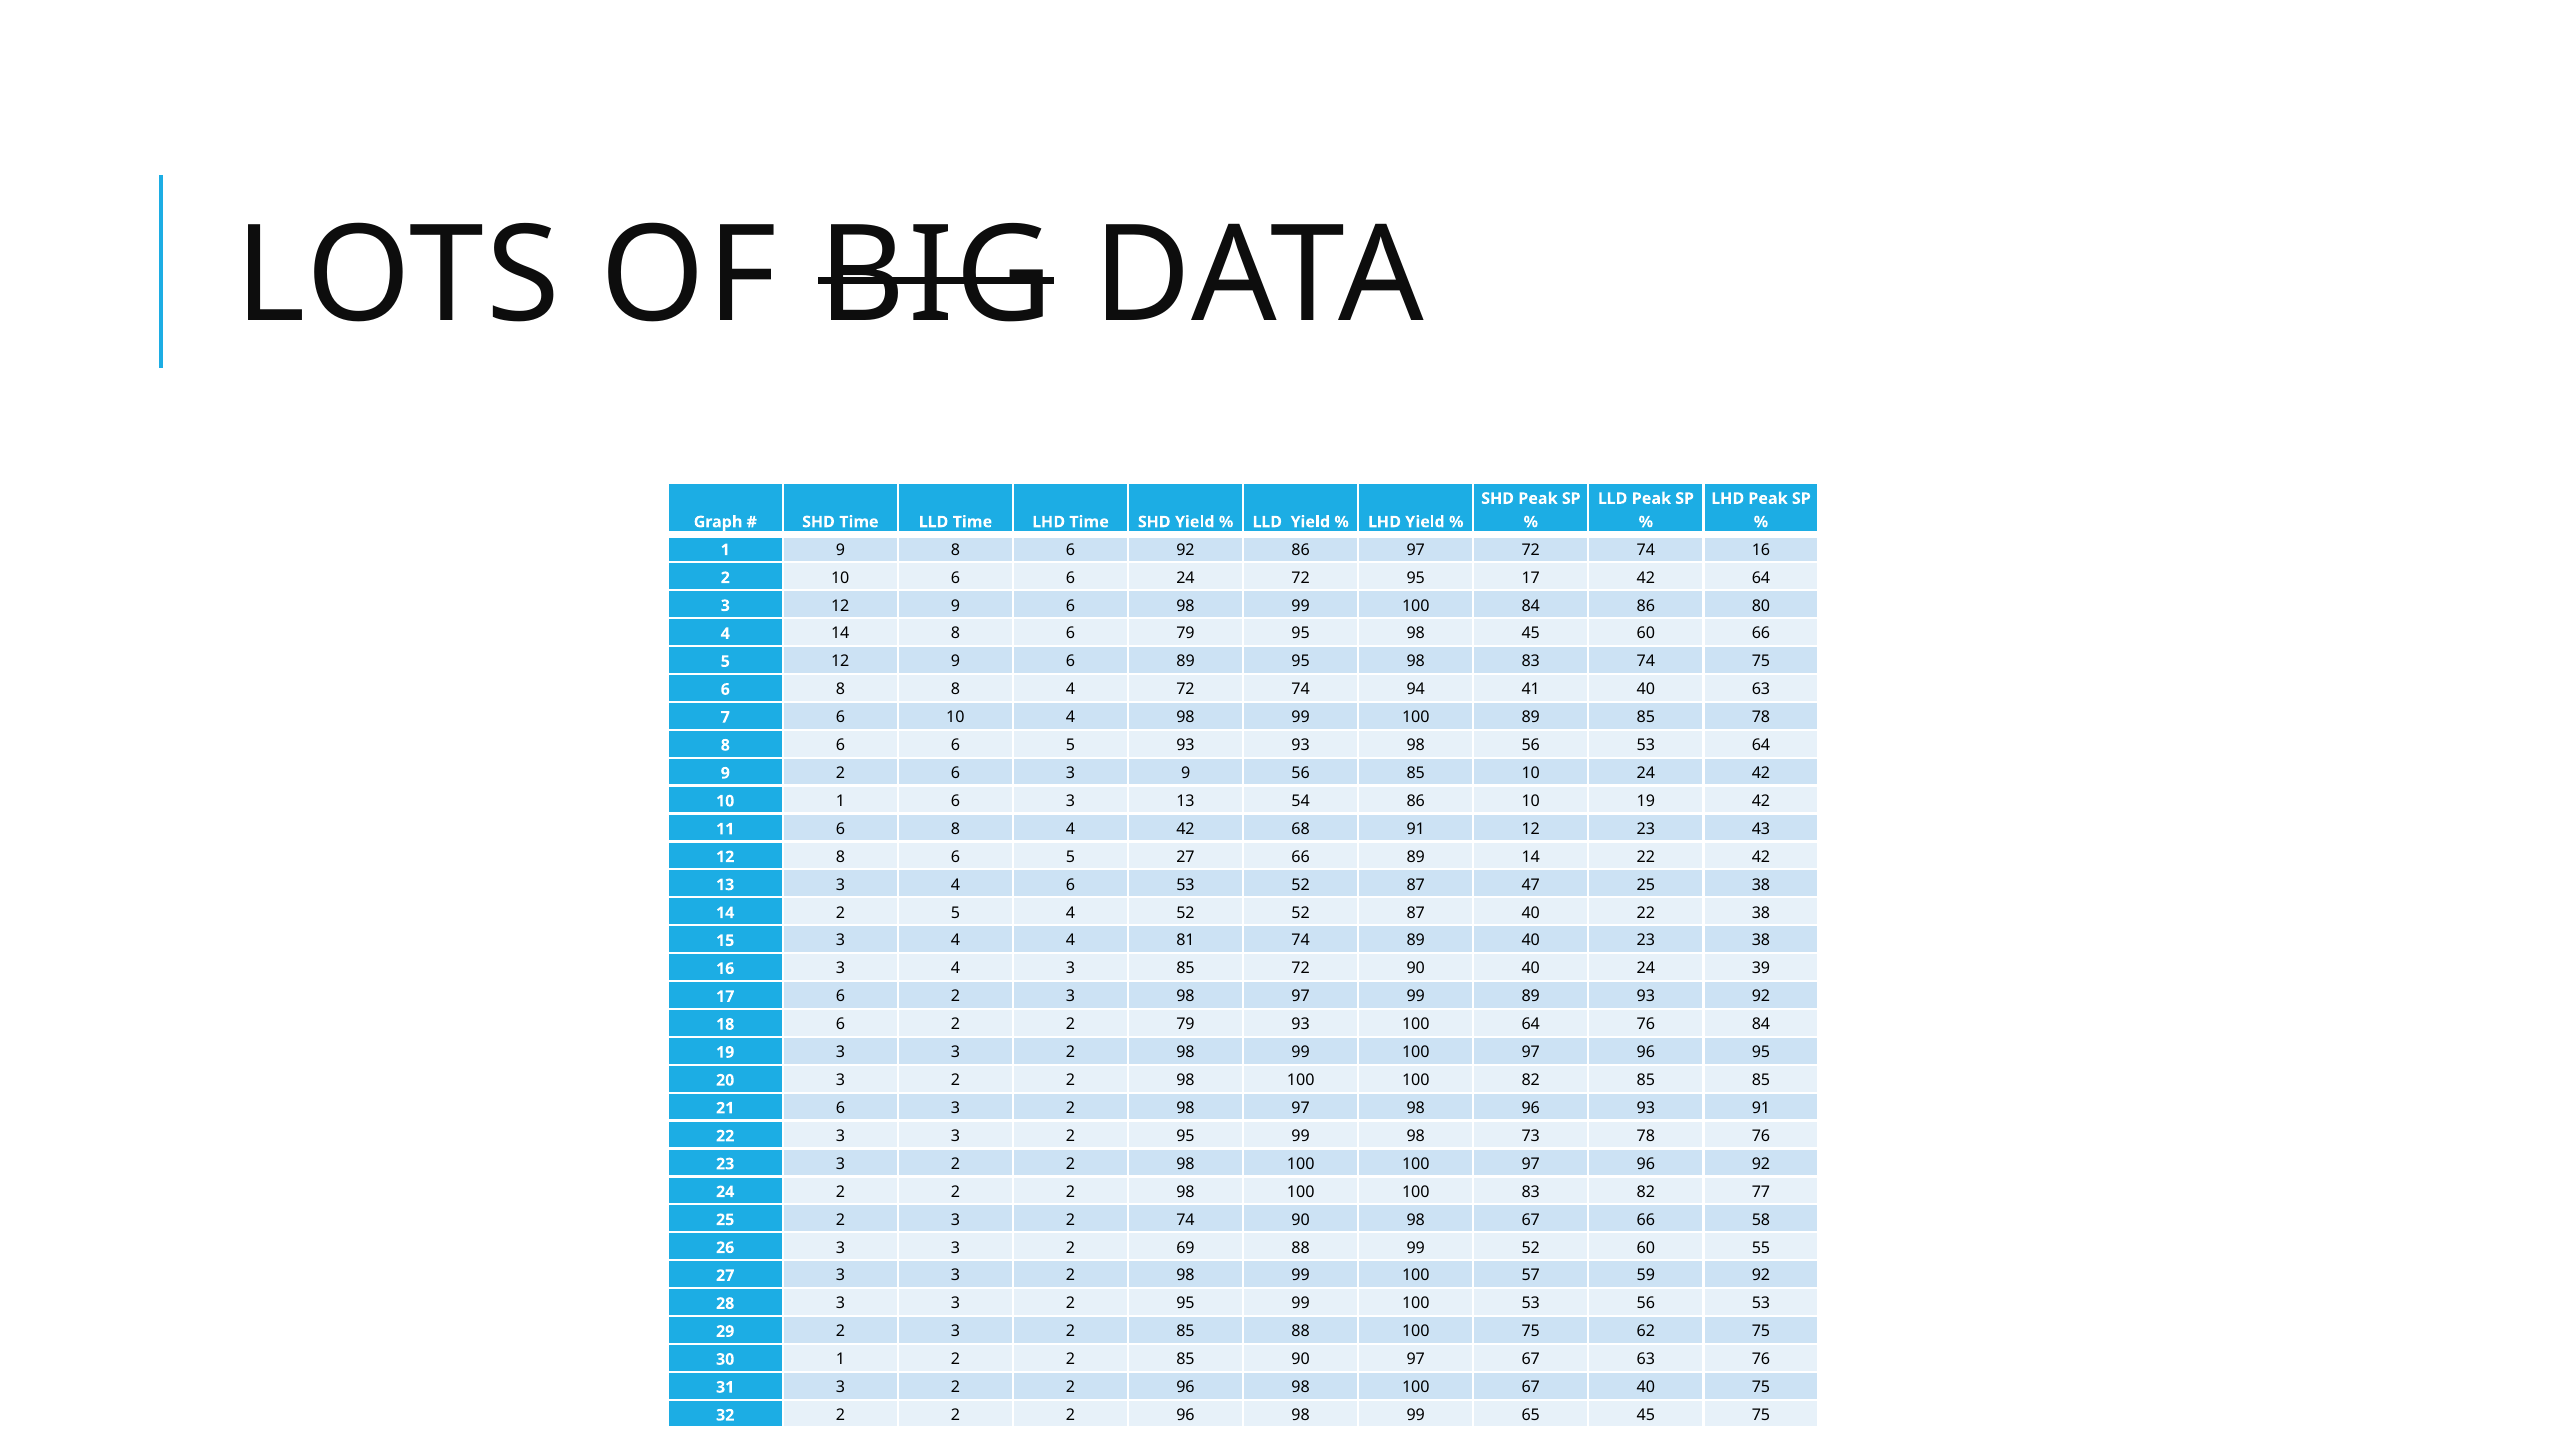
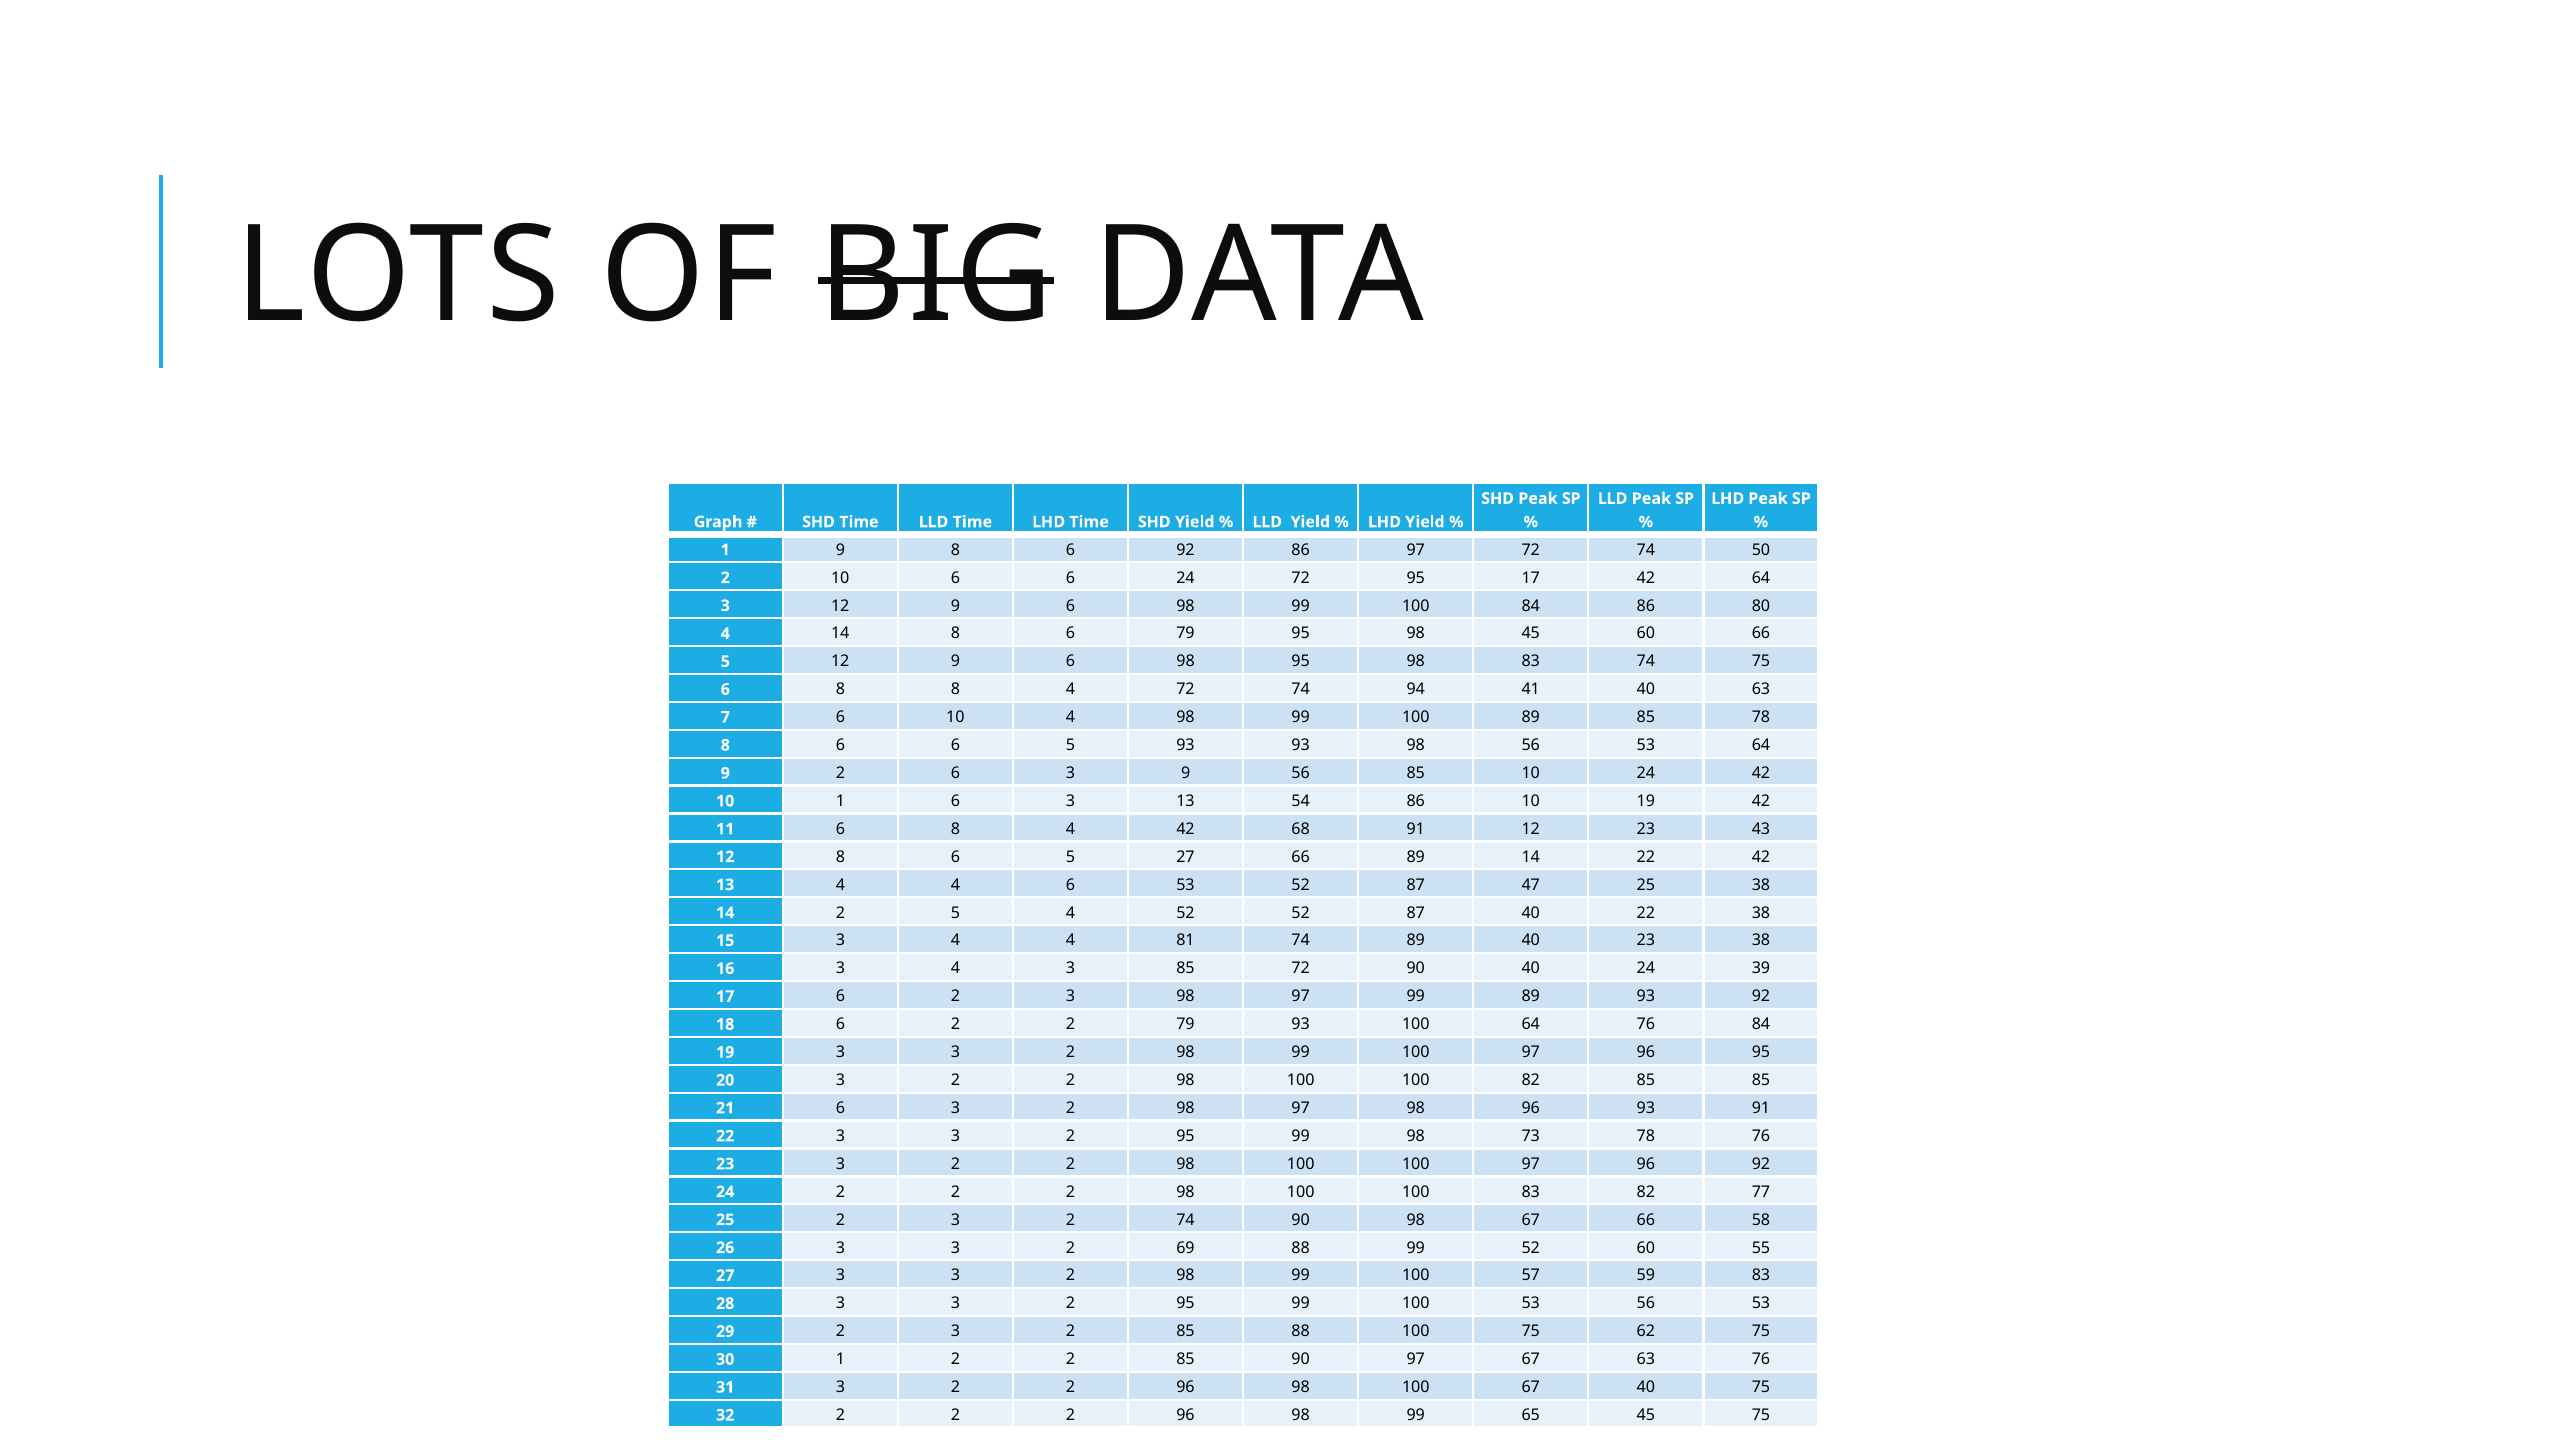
74 16: 16 -> 50
89 at (1186, 662): 89 -> 98
13 3: 3 -> 4
59 92: 92 -> 83
